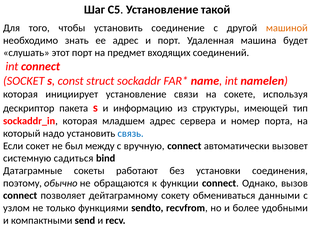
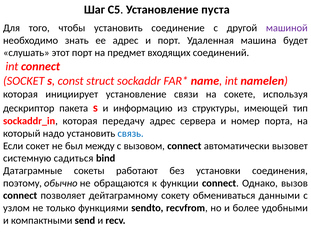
такой: такой -> пуста
машиной colour: orange -> purple
младшем: младшем -> передачу
вручную: вручную -> вызовом
